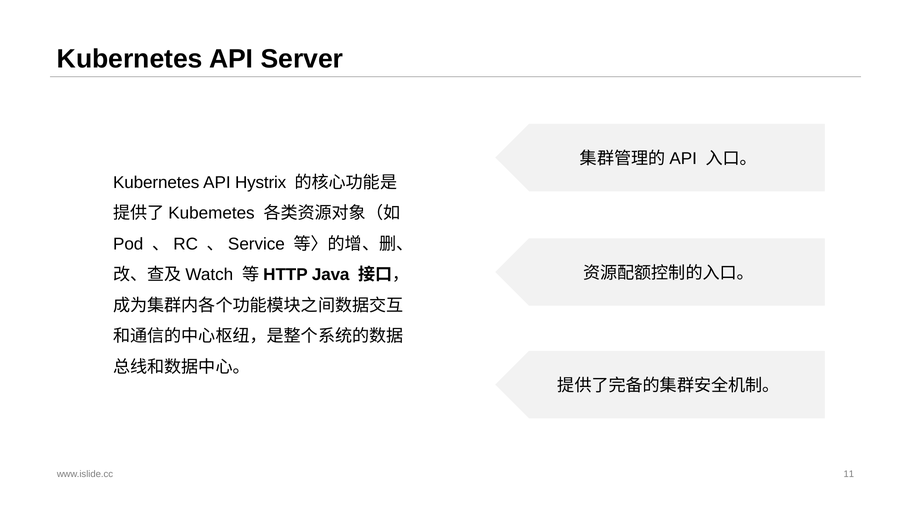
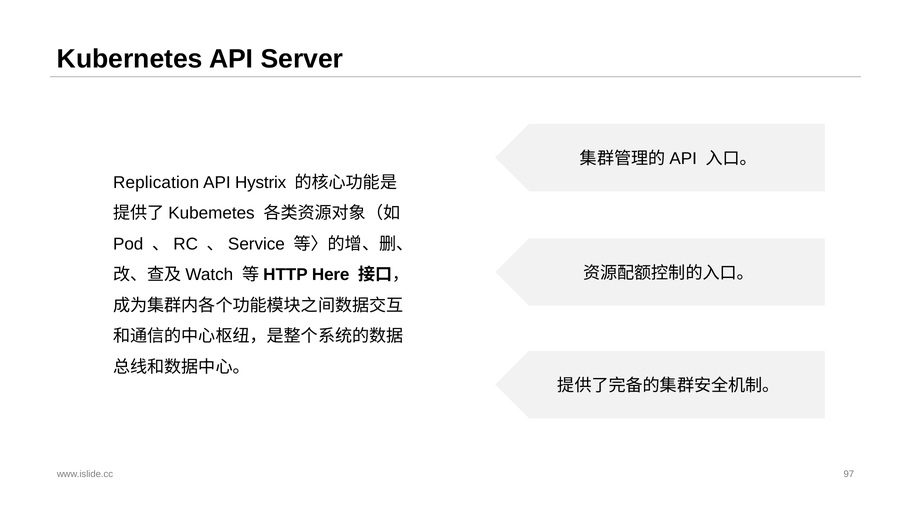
Kubernetes at (156, 183): Kubernetes -> Replication
Java: Java -> Here
11: 11 -> 97
